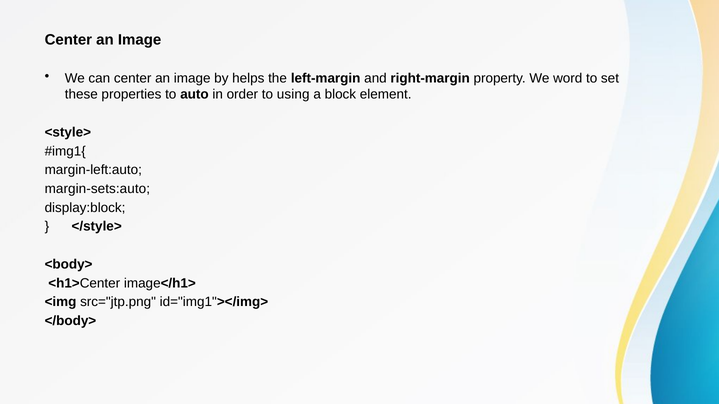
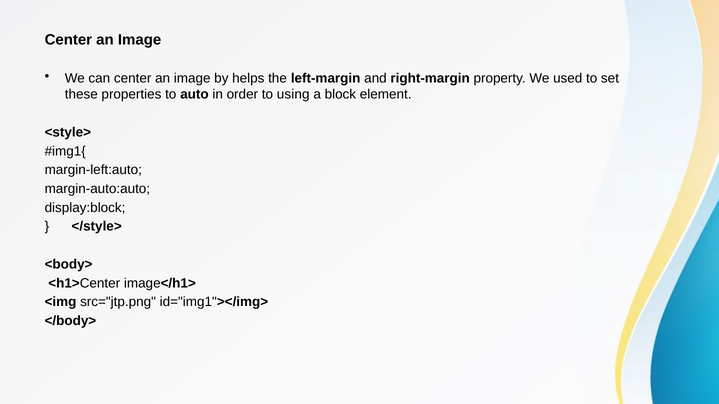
word: word -> used
margin-sets:auto: margin-sets:auto -> margin-auto:auto
